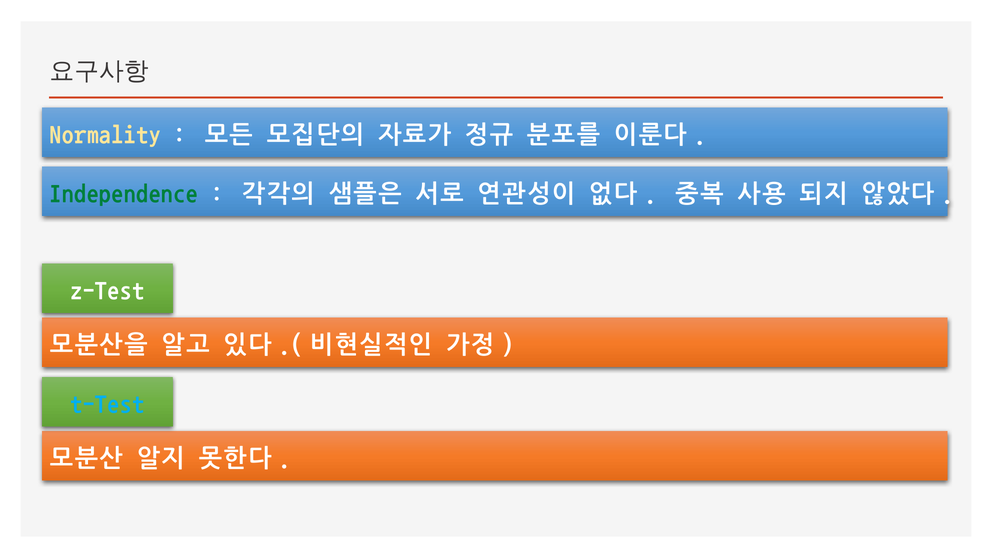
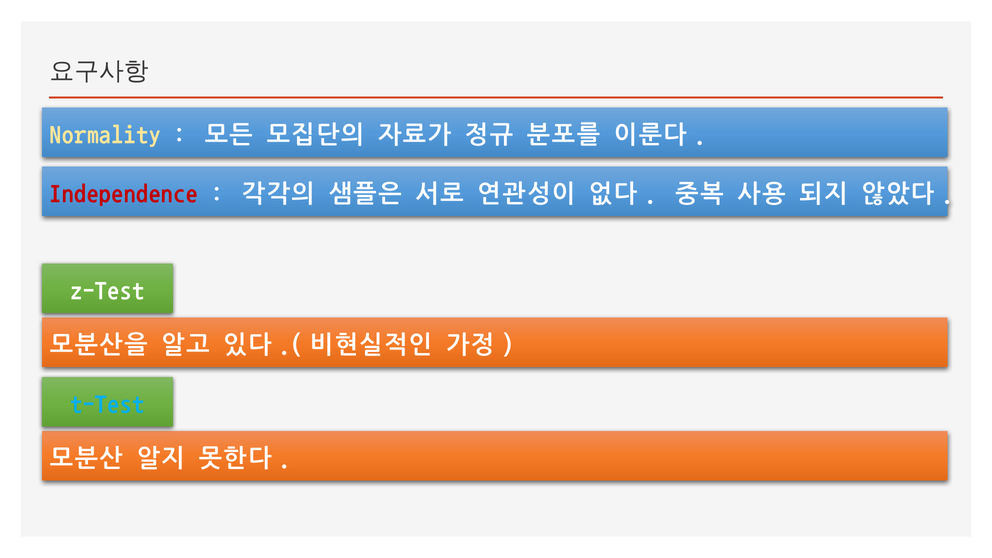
Independence colour: green -> red
